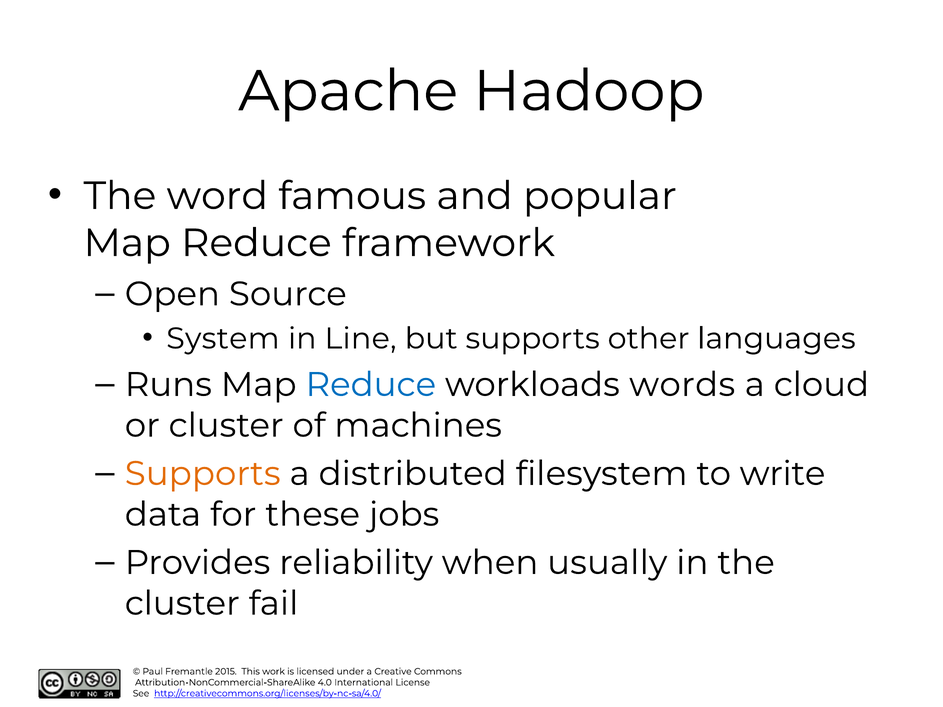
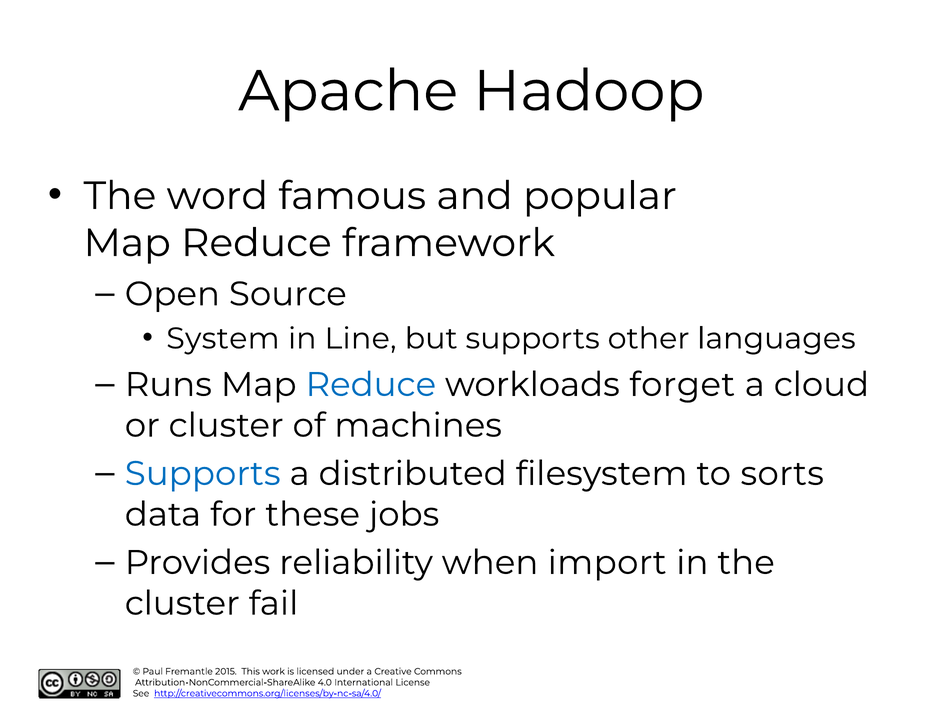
words: words -> forget
Supports at (203, 474) colour: orange -> blue
write: write -> sorts
usually: usually -> import
